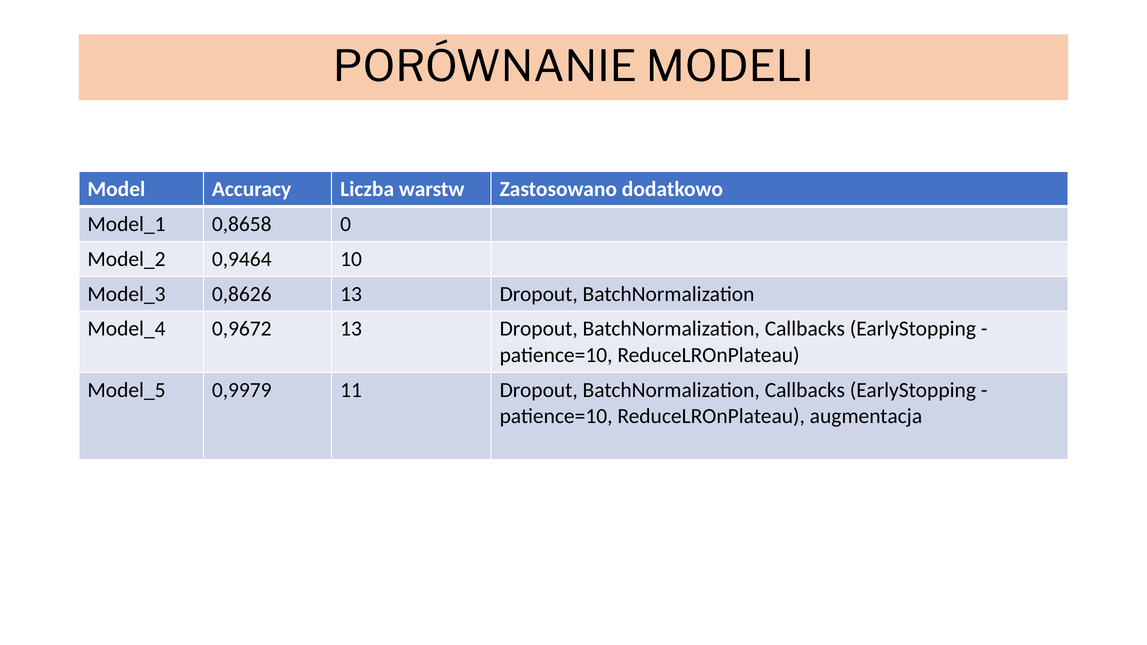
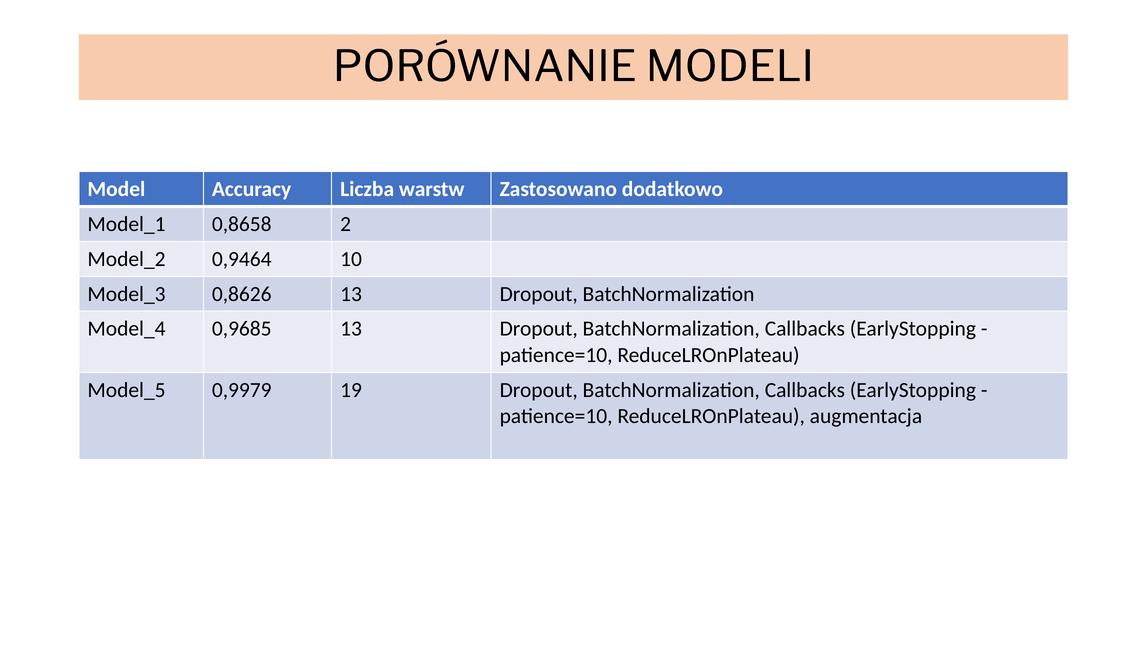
0: 0 -> 2
0,9672: 0,9672 -> 0,9685
11: 11 -> 19
